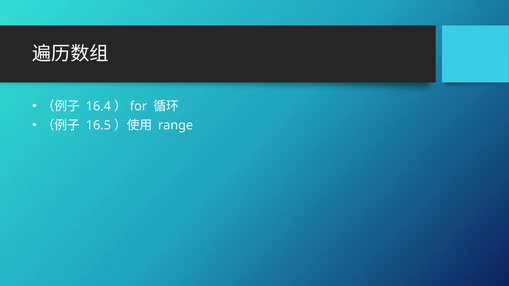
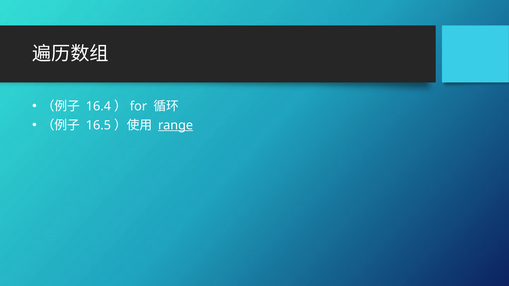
range underline: none -> present
